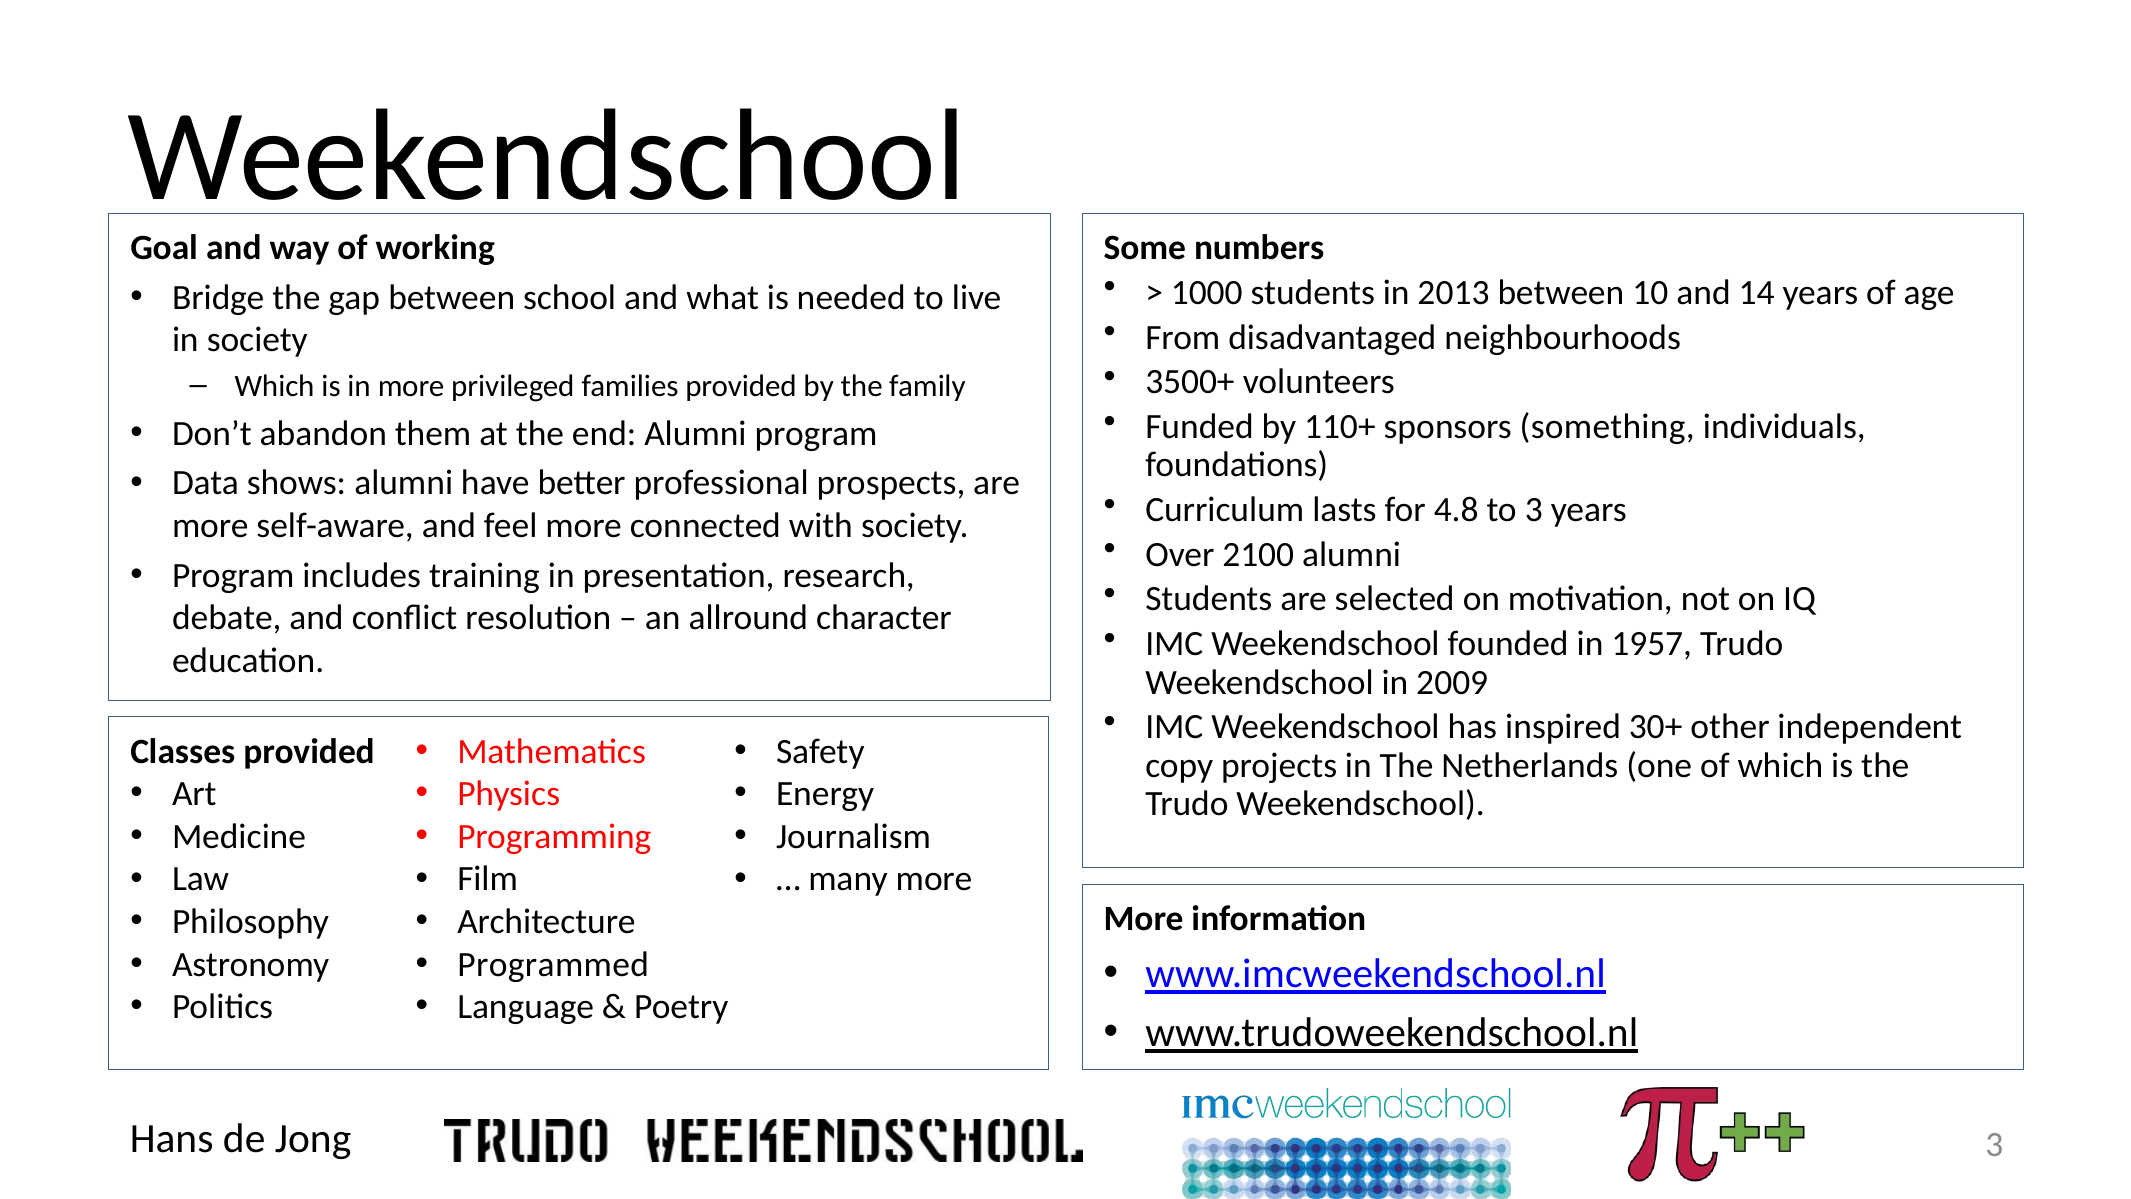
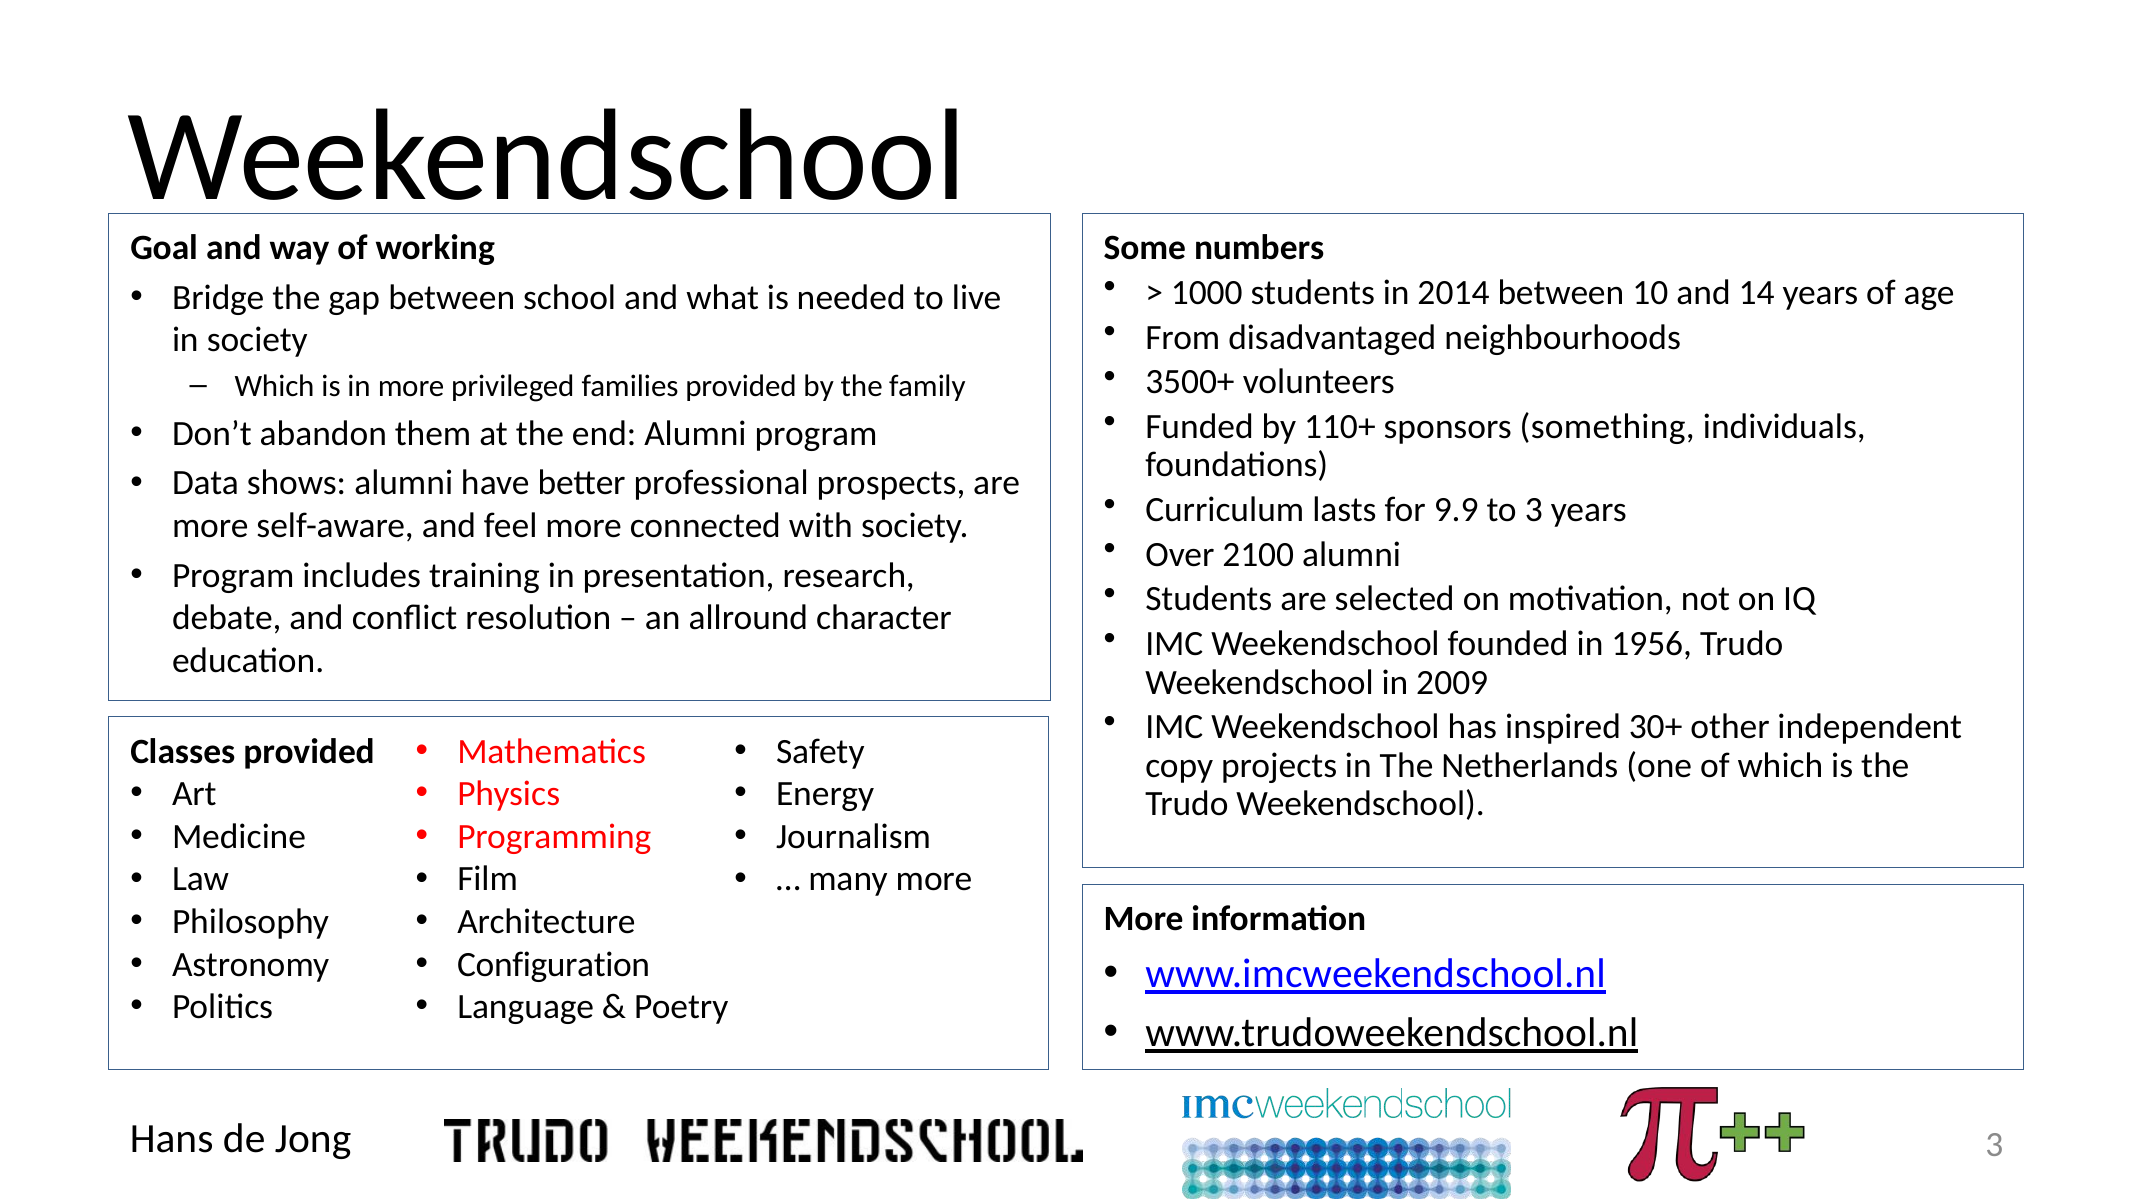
2013: 2013 -> 2014
4.8: 4.8 -> 9.9
1957: 1957 -> 1956
Programmed: Programmed -> Configuration
